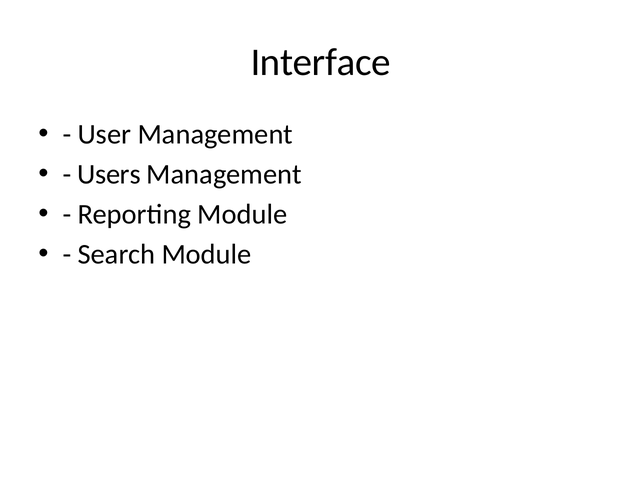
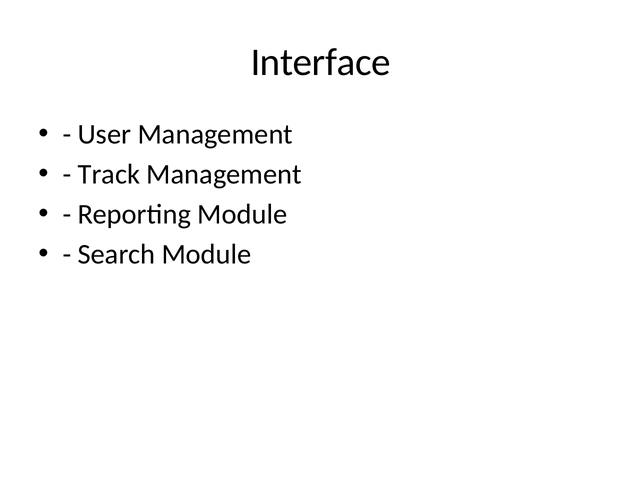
Users: Users -> Track
